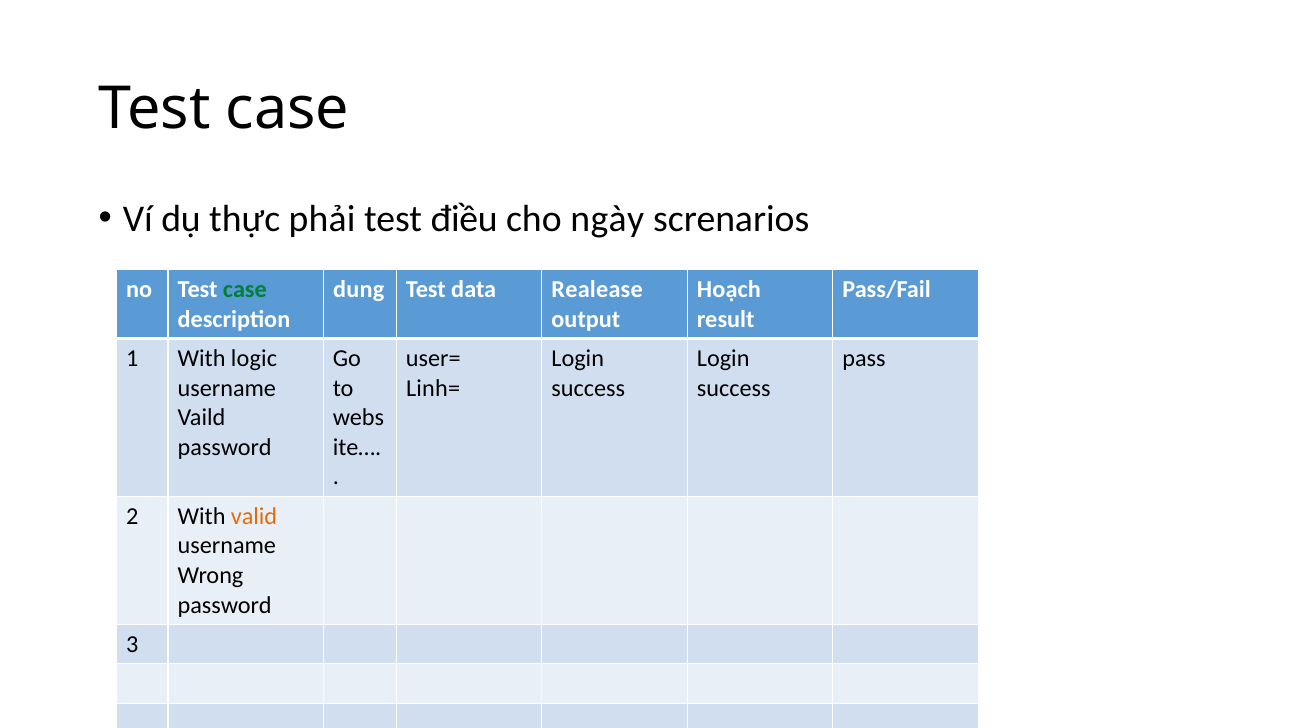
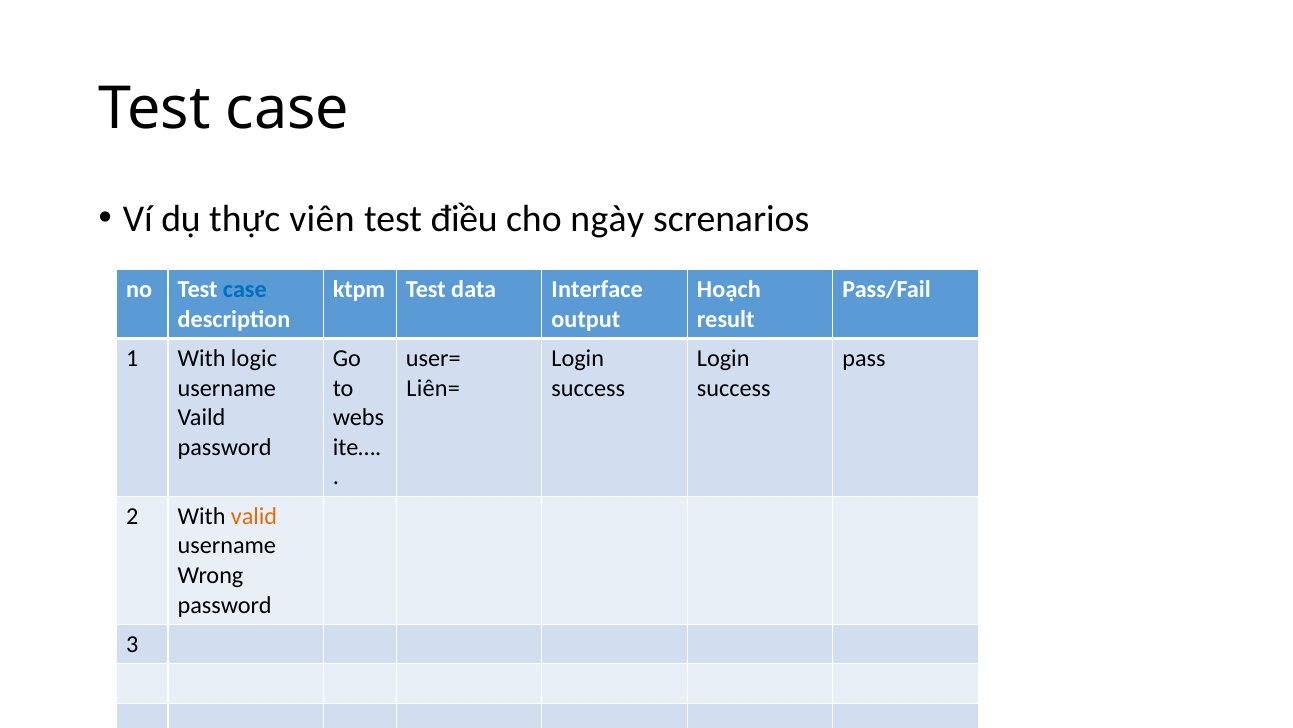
phải: phải -> viên
case at (245, 289) colour: green -> blue
dung: dung -> ktpm
Realease: Realease -> Interface
Linh=: Linh= -> Liên=
